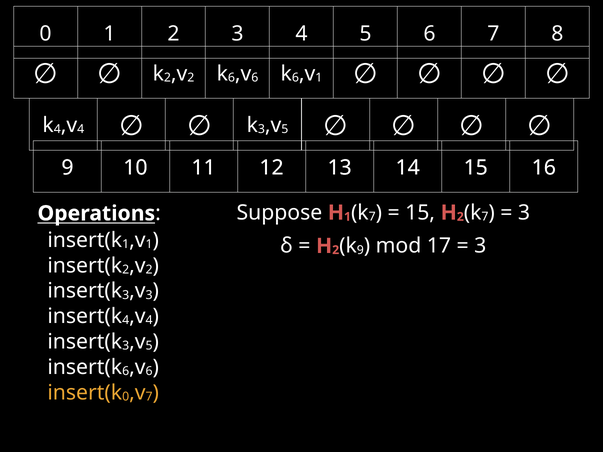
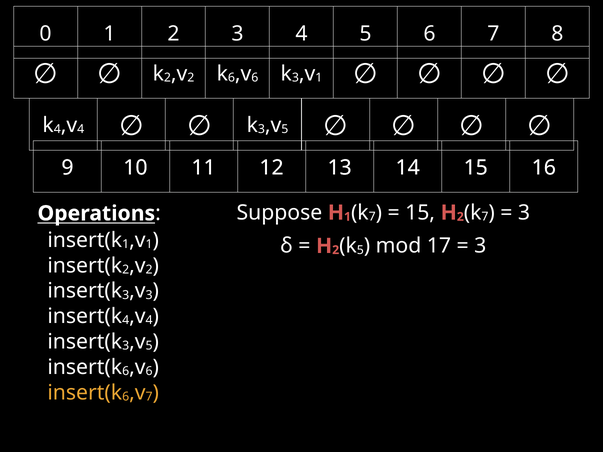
6 at (295, 78): 6 -> 3
9 at (360, 250): 9 -> 5
0 at (126, 397): 0 -> 6
